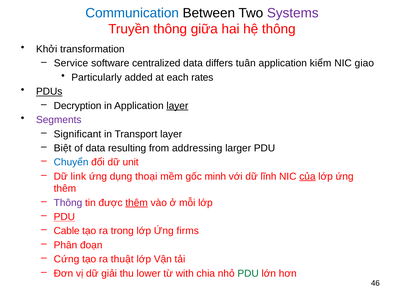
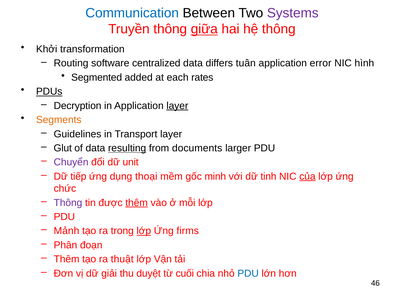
giữa underline: none -> present
Service: Service -> Routing
kiểm: kiểm -> error
giao: giao -> hình
Particularly: Particularly -> Segmented
Segments colour: purple -> orange
Significant: Significant -> Guidelines
Biệt: Biệt -> Glut
resulting underline: none -> present
addressing: addressing -> documents
Chuyển colour: blue -> purple
link: link -> tiếp
lĩnh: lĩnh -> tinh
thêm at (65, 189): thêm -> chức
PDU at (64, 217) underline: present -> none
Cable: Cable -> Mảnh
lớp at (144, 231) underline: none -> present
Cứng at (67, 259): Cứng -> Thêm
lower: lower -> duyệt
with: with -> cuối
PDU at (248, 273) colour: green -> blue
